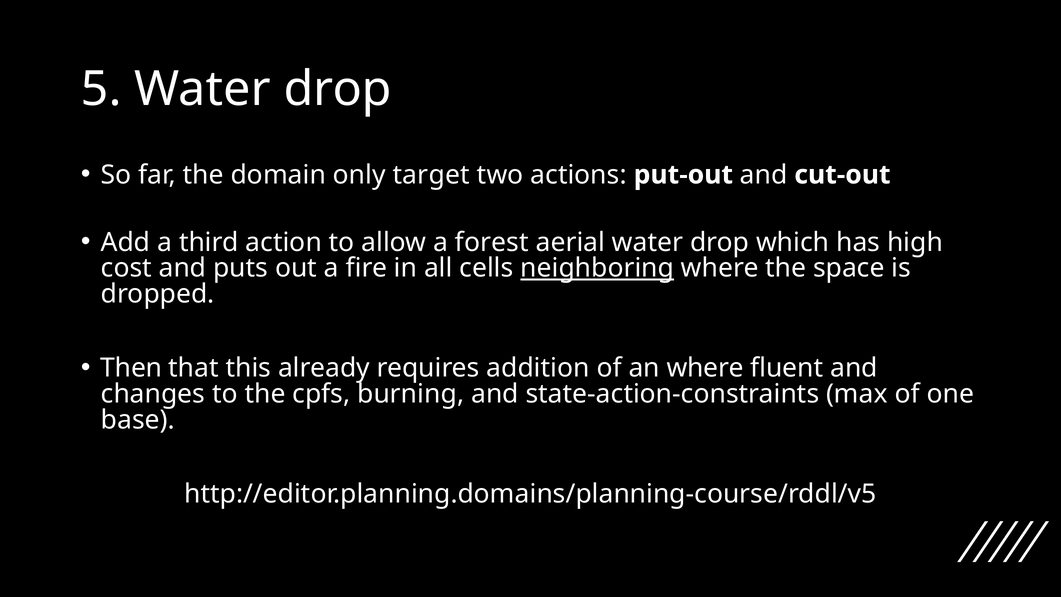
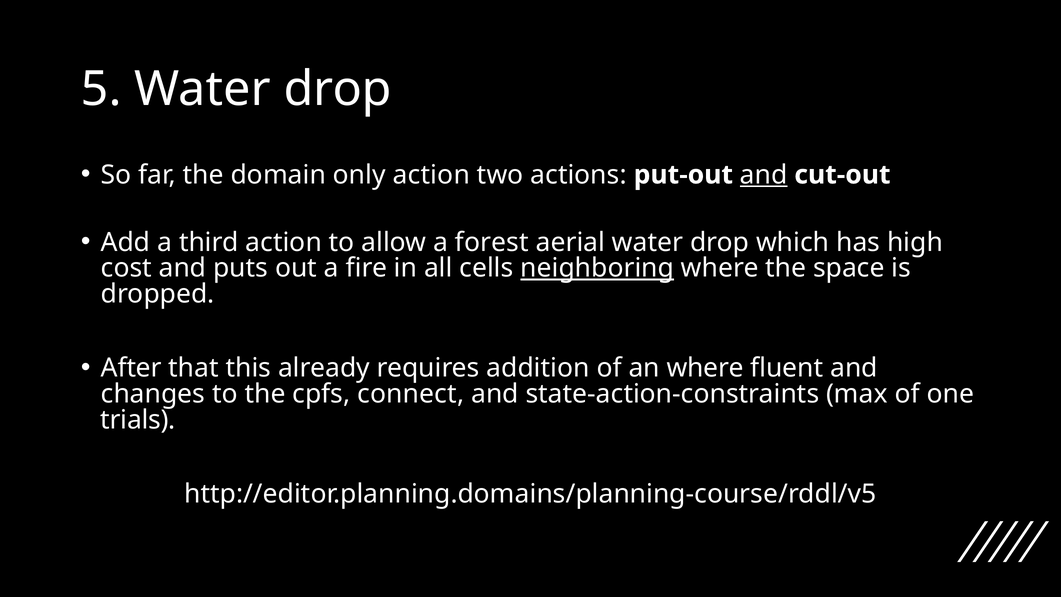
only target: target -> action
and at (764, 175) underline: none -> present
Then: Then -> After
burning: burning -> connect
base: base -> trials
